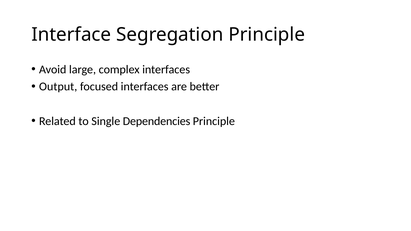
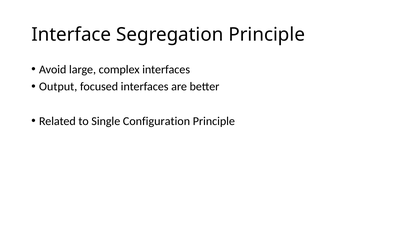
Dependencies: Dependencies -> Configuration
